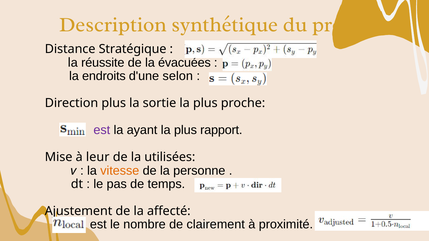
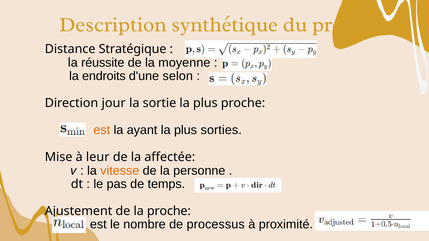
évacuées: évacuées -> moyenne
Direction plus: plus -> jour
est at (102, 130) colour: purple -> orange
rapport: rapport -> sorties
utilisées: utilisées -> affectée
la affecté: affecté -> proche
clairement: clairement -> processus
